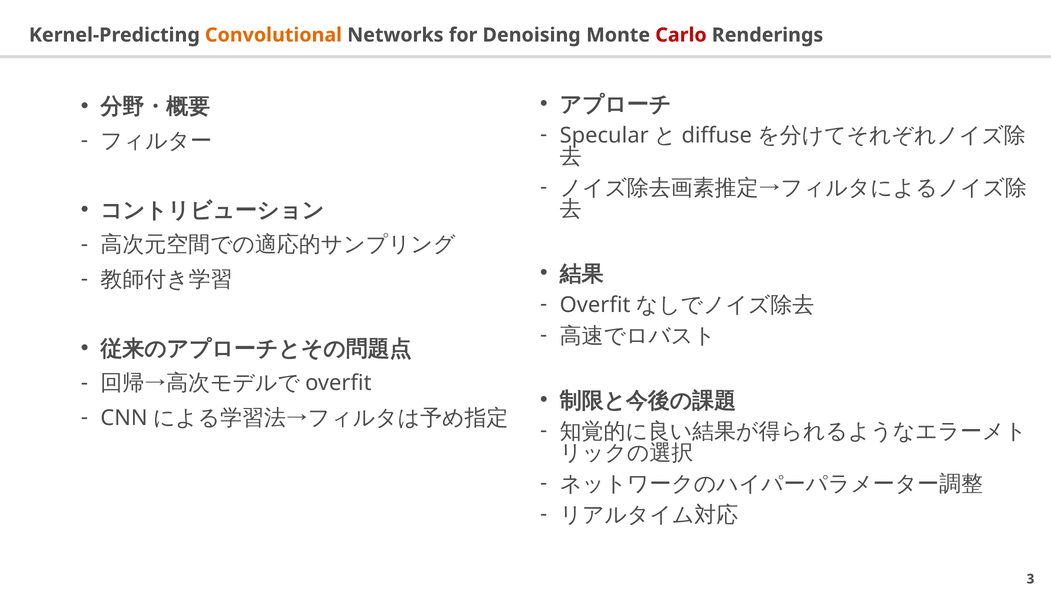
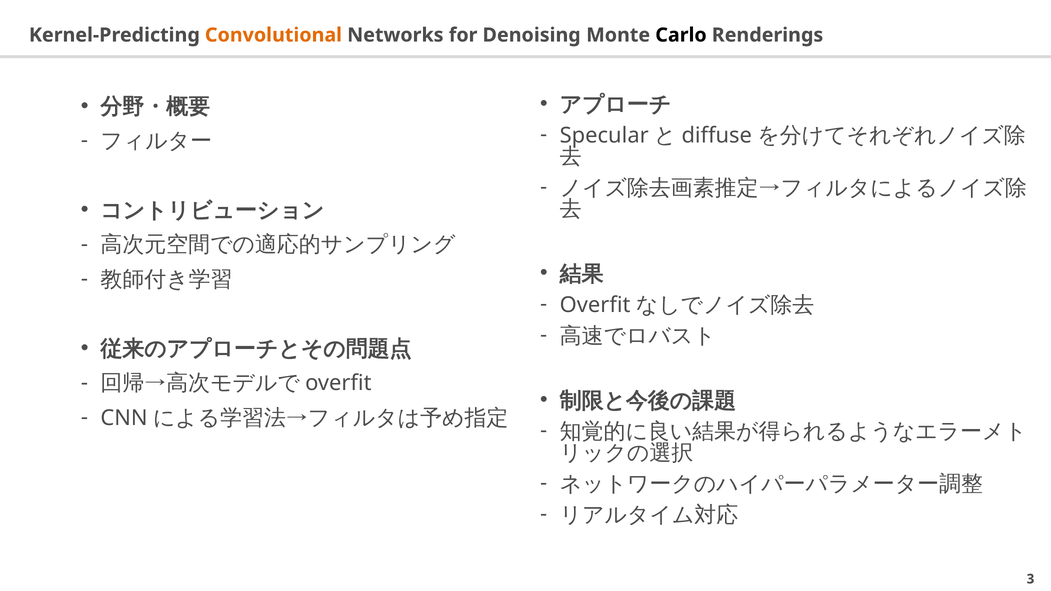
Carlo colour: red -> black
